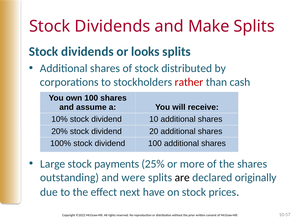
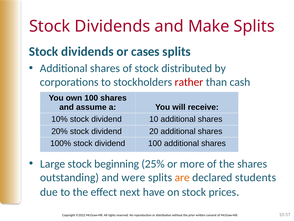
looks: looks -> cases
payments: payments -> beginning
are colour: black -> orange
originally: originally -> students
